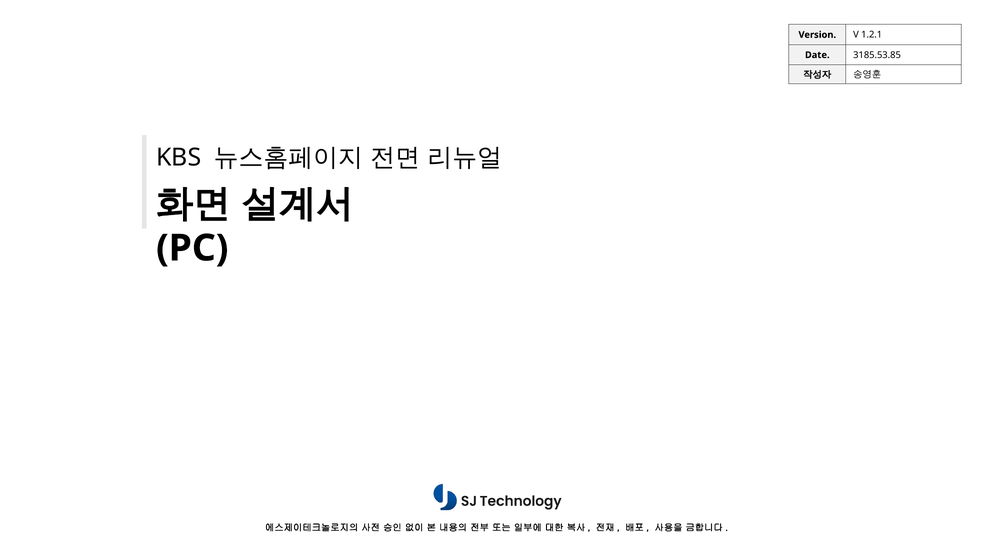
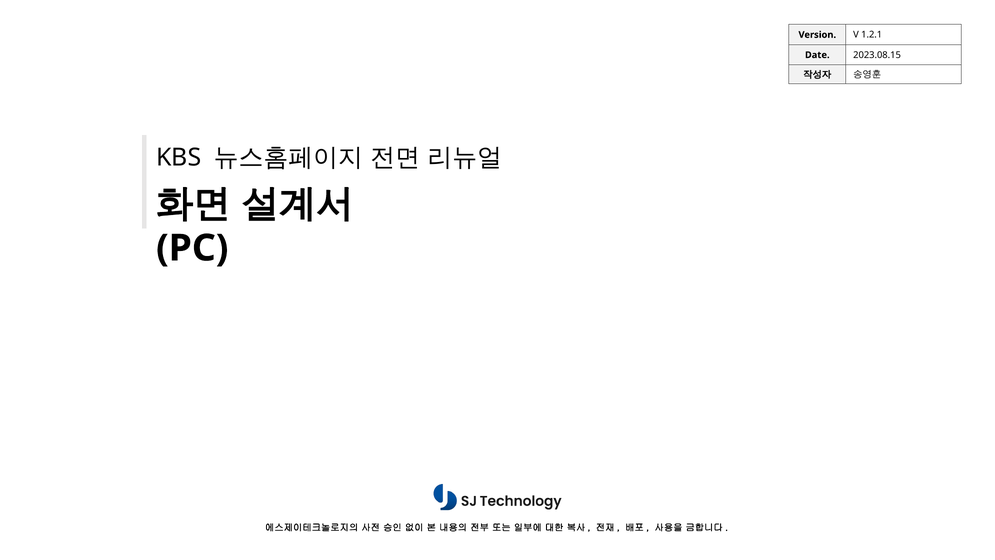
3185.53.85: 3185.53.85 -> 2023.08.15
